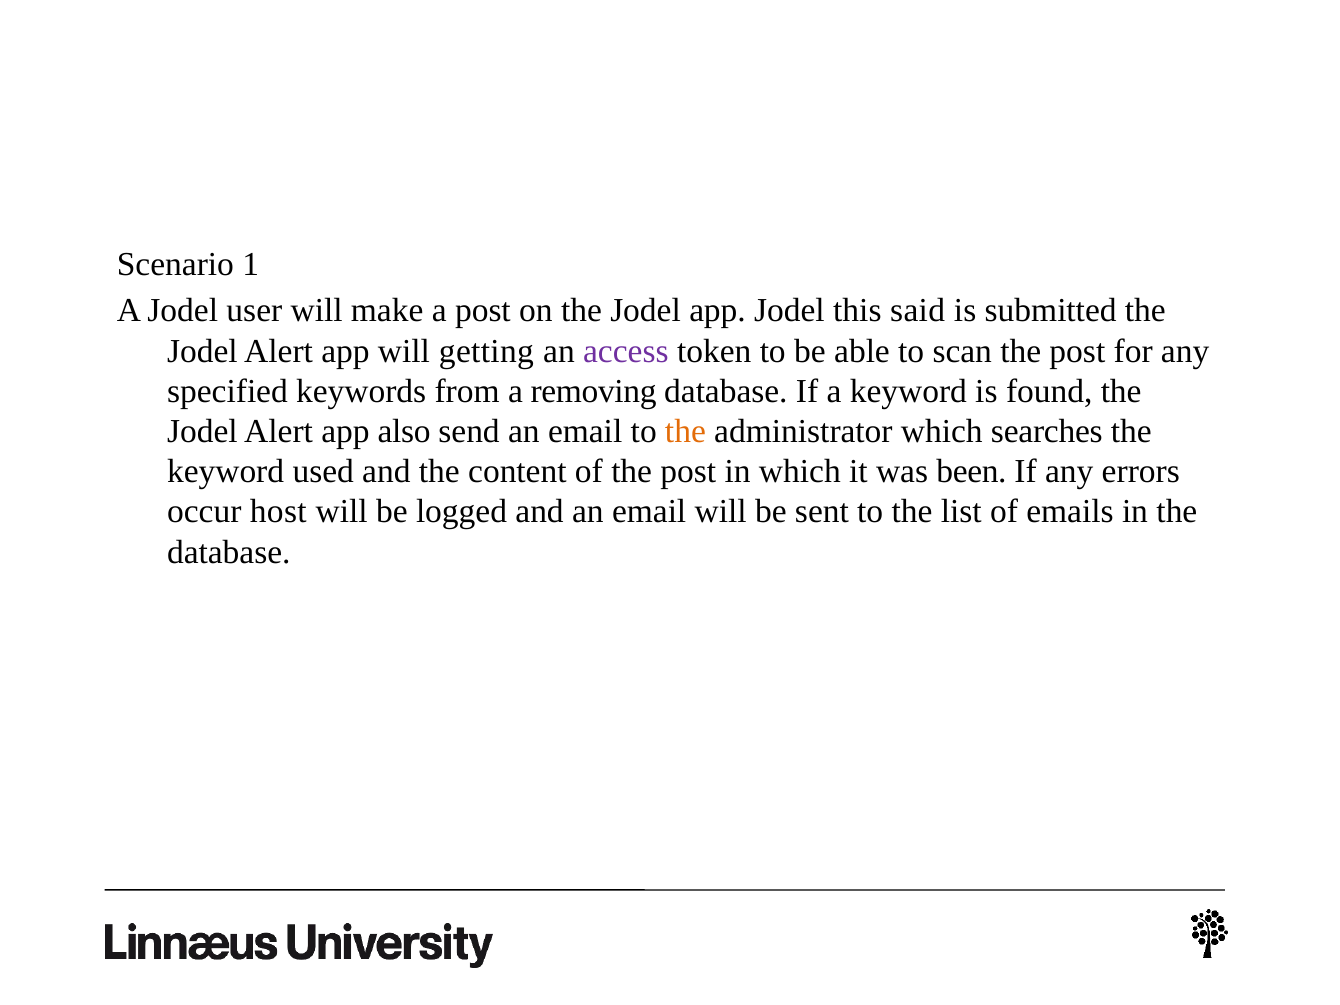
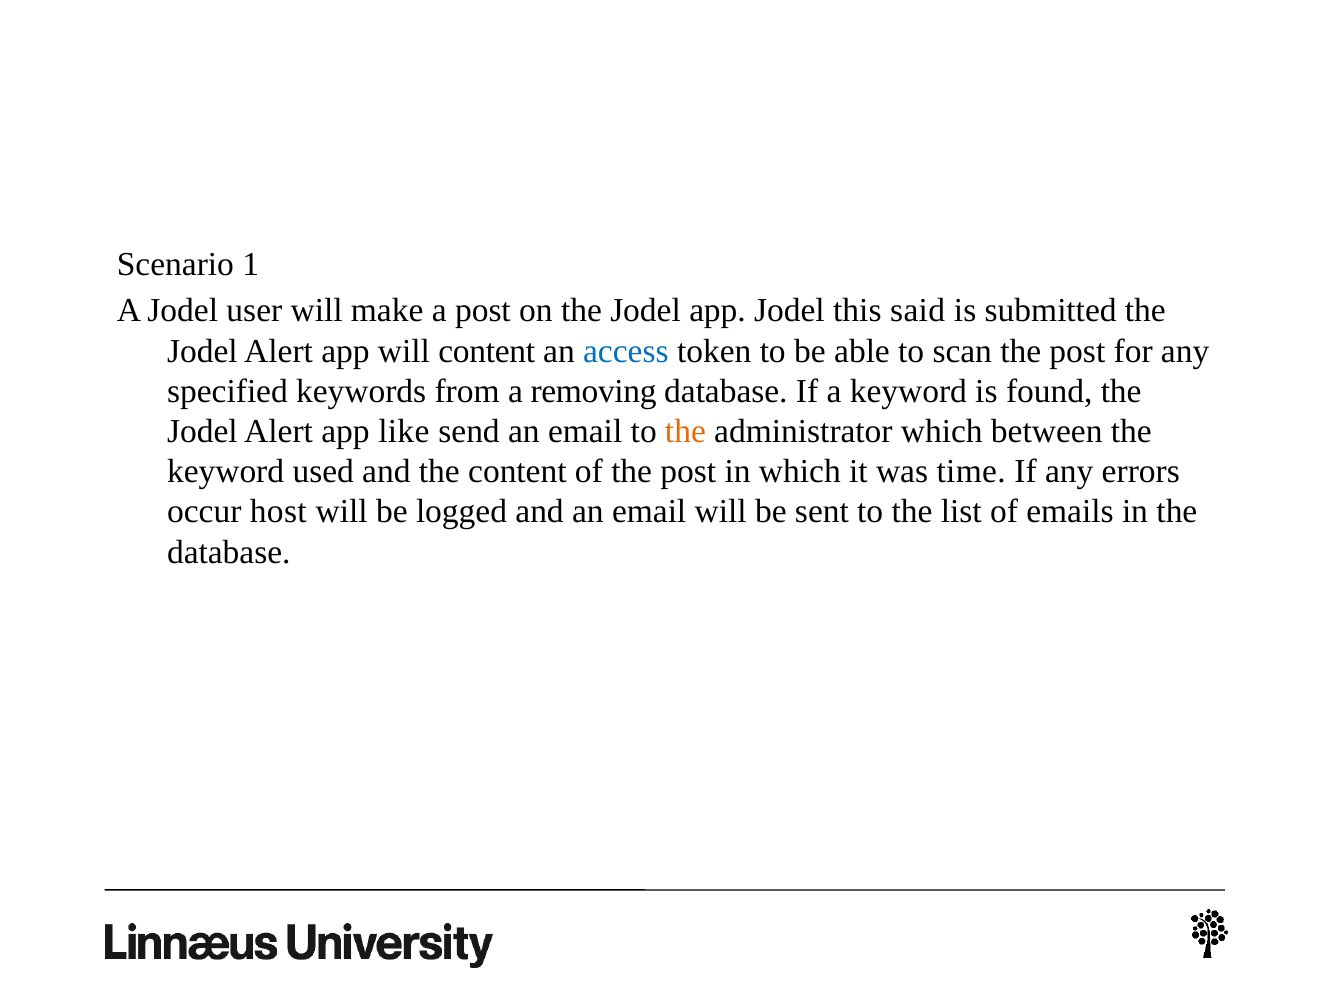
will getting: getting -> content
access colour: purple -> blue
also: also -> like
searches: searches -> between
been: been -> time
